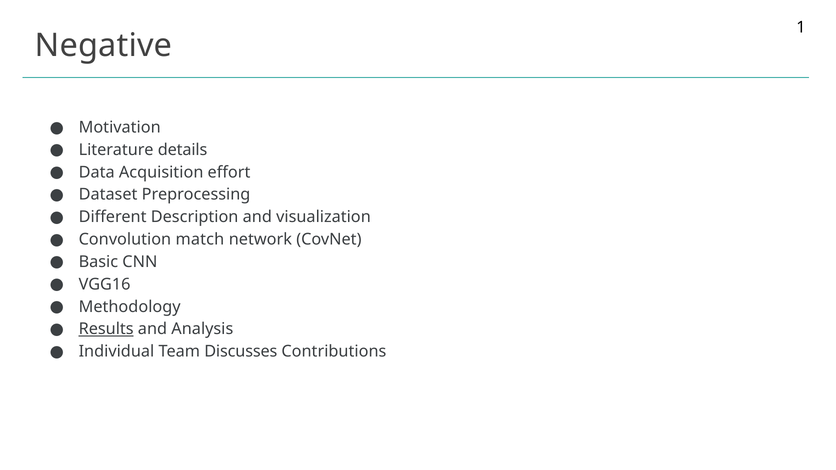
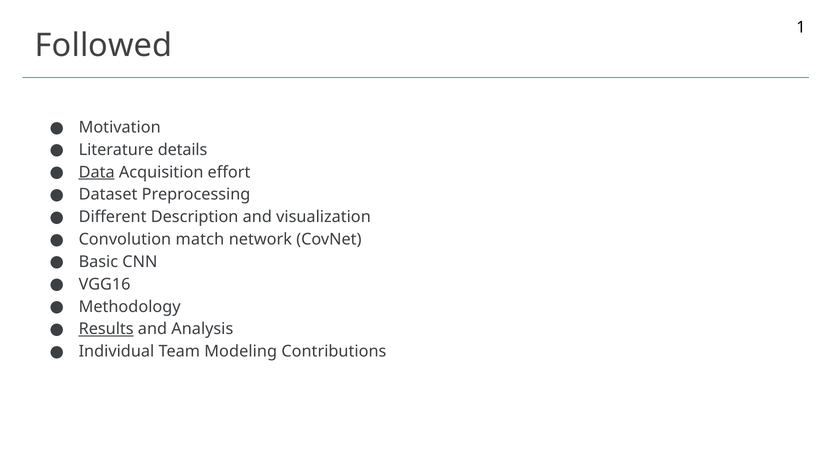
Negative: Negative -> Followed
Data underline: none -> present
Discusses: Discusses -> Modeling
